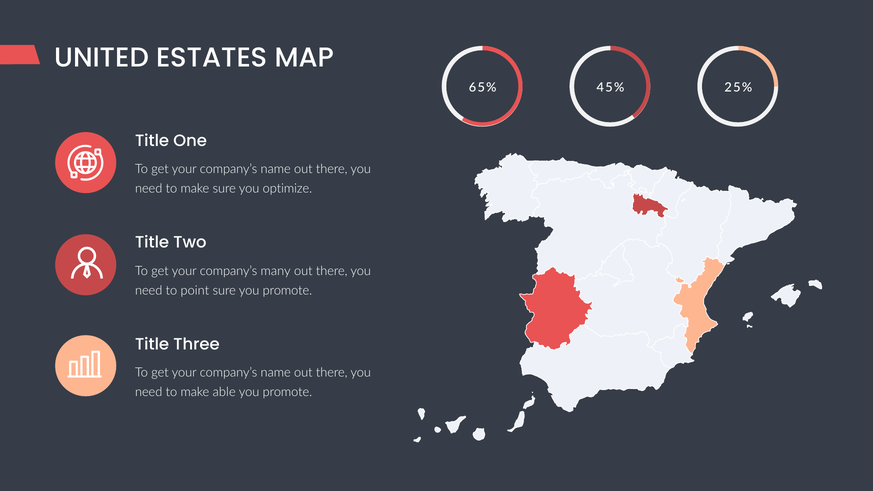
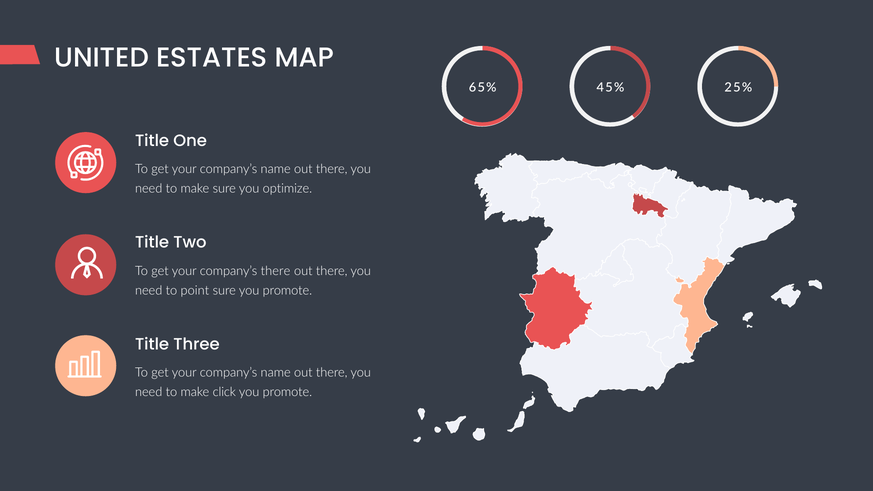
company’s many: many -> there
able: able -> click
